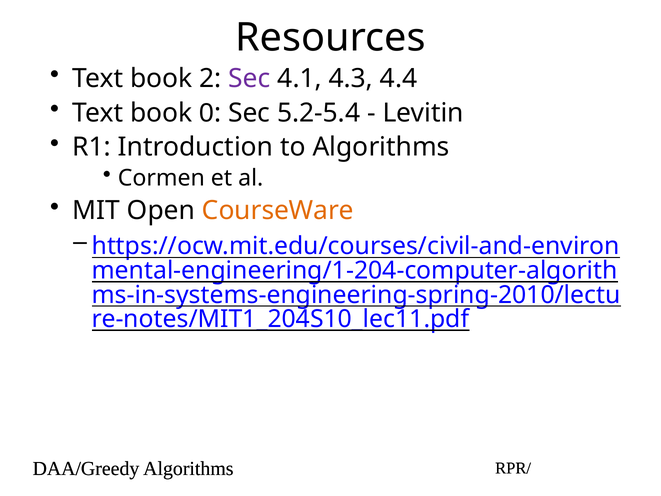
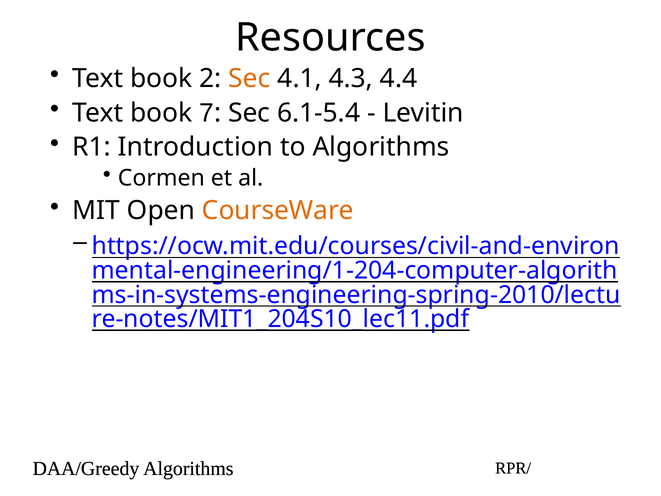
Sec at (250, 78) colour: purple -> orange
0: 0 -> 7
5.2-5.4: 5.2-5.4 -> 6.1-5.4
